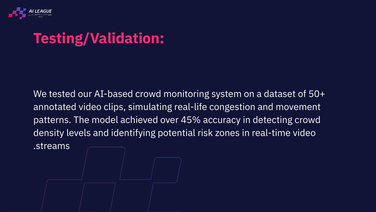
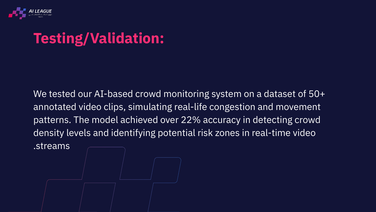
45%: 45% -> 22%
